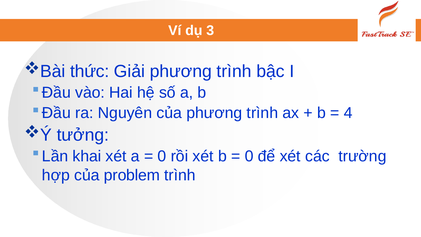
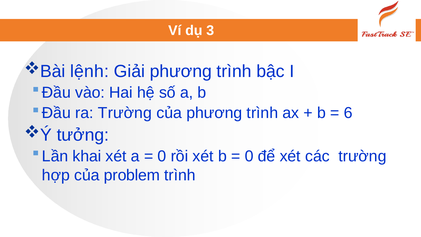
thức: thức -> lệnh
ra Nguyên: Nguyên -> Trường
4: 4 -> 6
